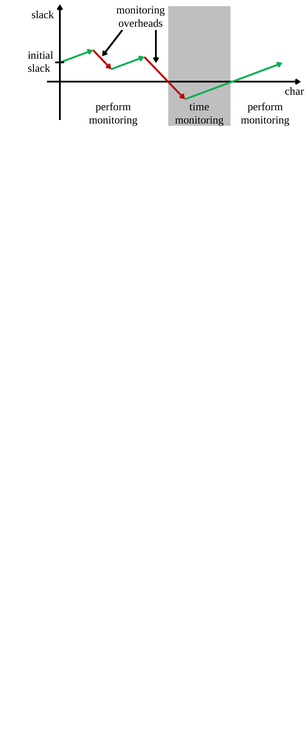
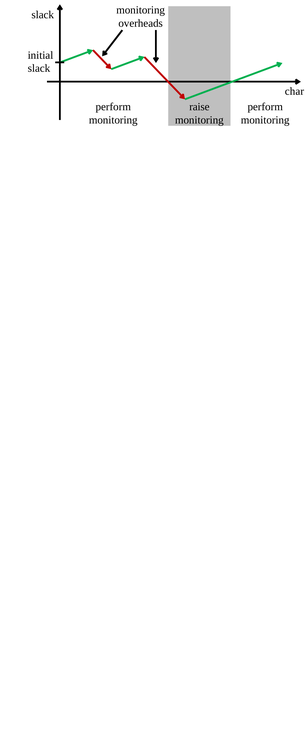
time: time -> raise
